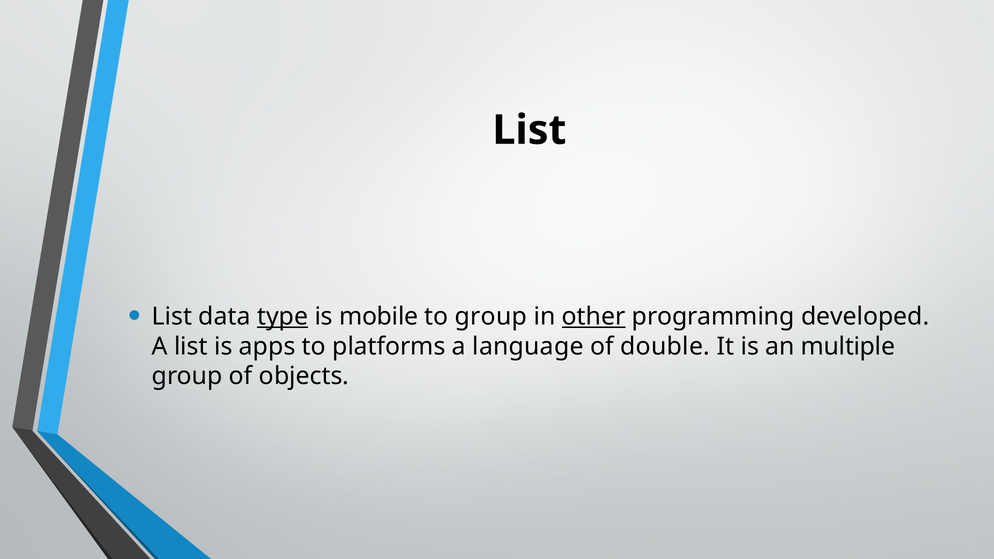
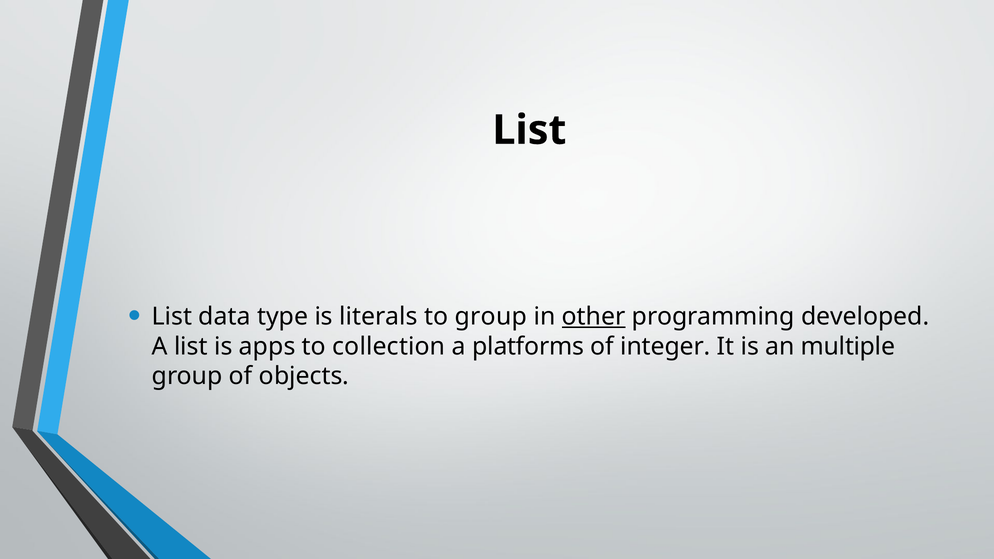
type underline: present -> none
mobile: mobile -> literals
platforms: platforms -> collection
language: language -> platforms
double: double -> integer
